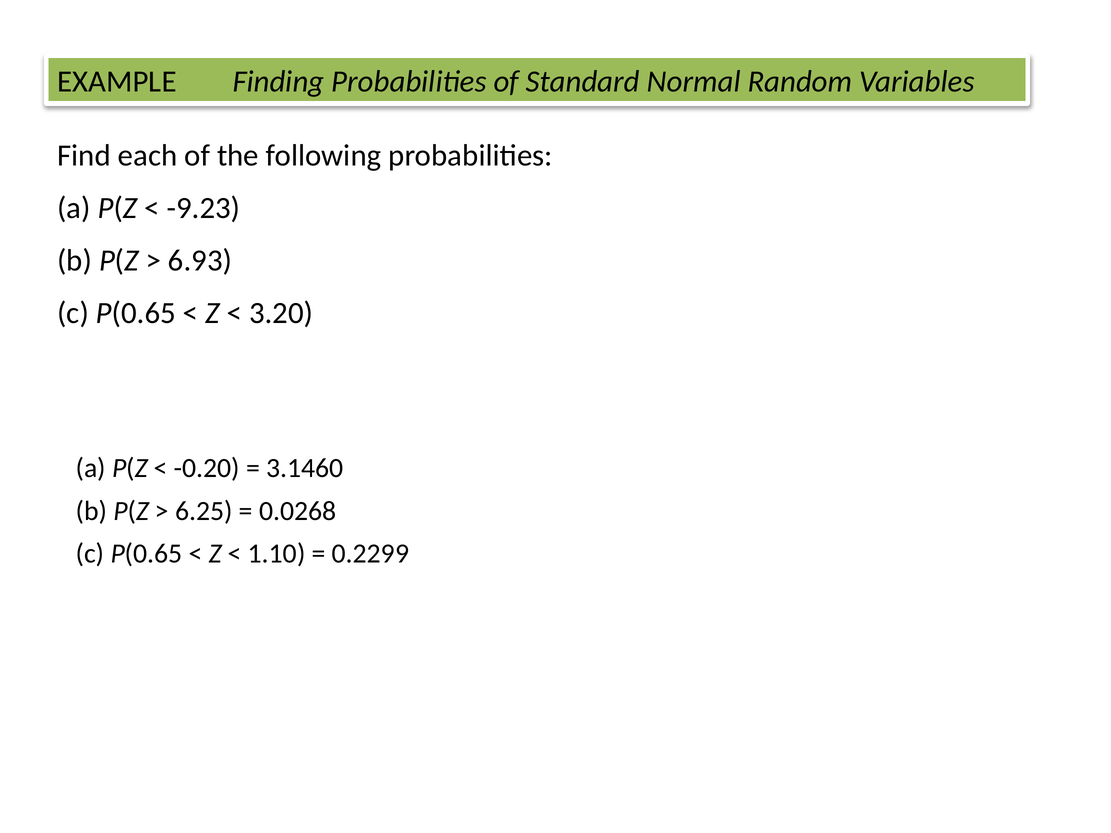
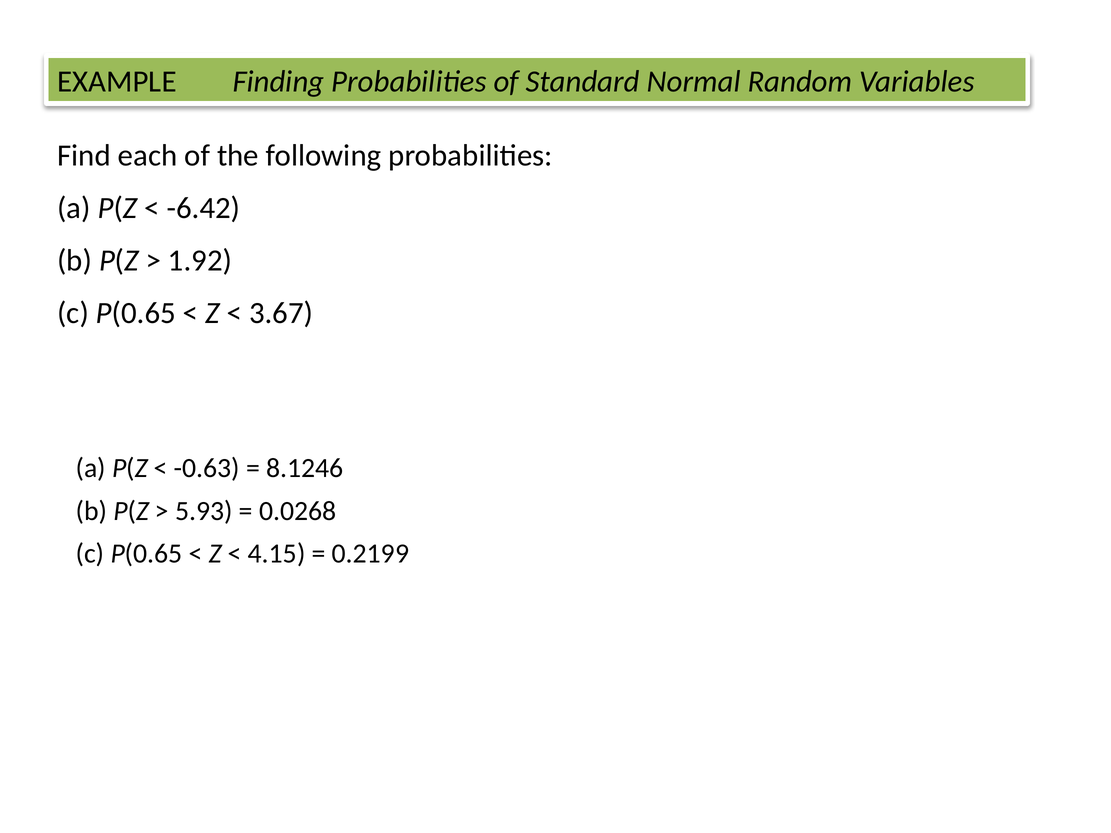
-9.23: -9.23 -> -6.42
6.93: 6.93 -> 1.92
3.20: 3.20 -> 3.67
-0.20: -0.20 -> -0.63
3.1460: 3.1460 -> 8.1246
6.25: 6.25 -> 5.93
1.10: 1.10 -> 4.15
0.2299: 0.2299 -> 0.2199
